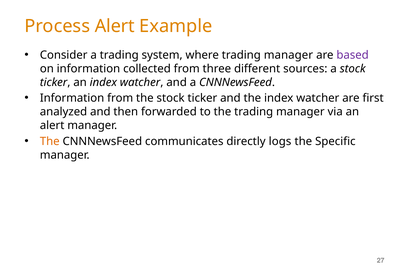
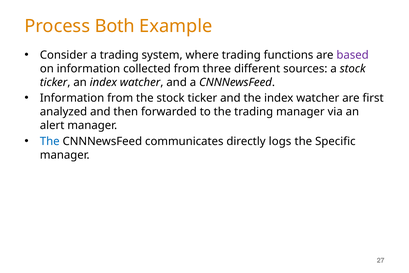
Process Alert: Alert -> Both
where trading manager: manager -> functions
The at (50, 141) colour: orange -> blue
